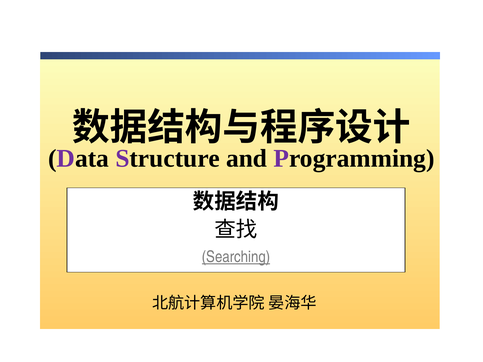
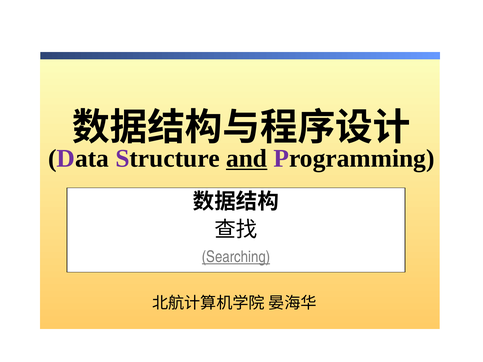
and underline: none -> present
